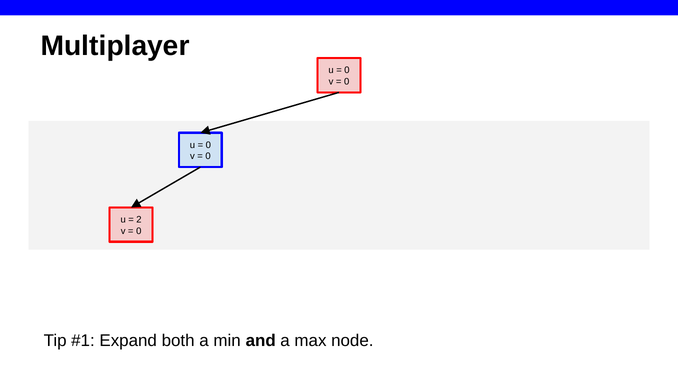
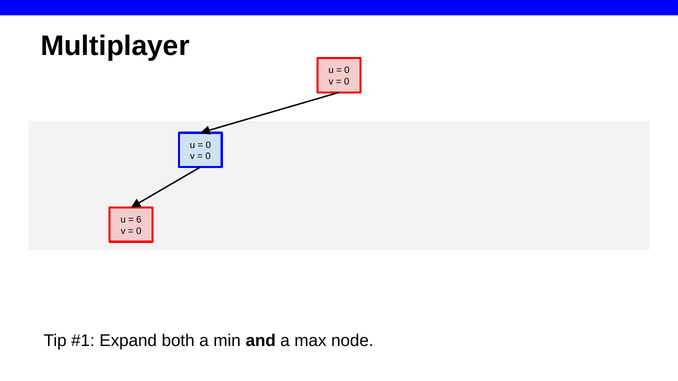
2: 2 -> 6
